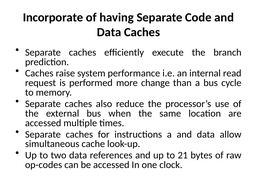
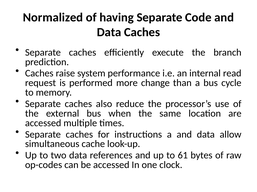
Incorporate: Incorporate -> Normalized
21: 21 -> 61
